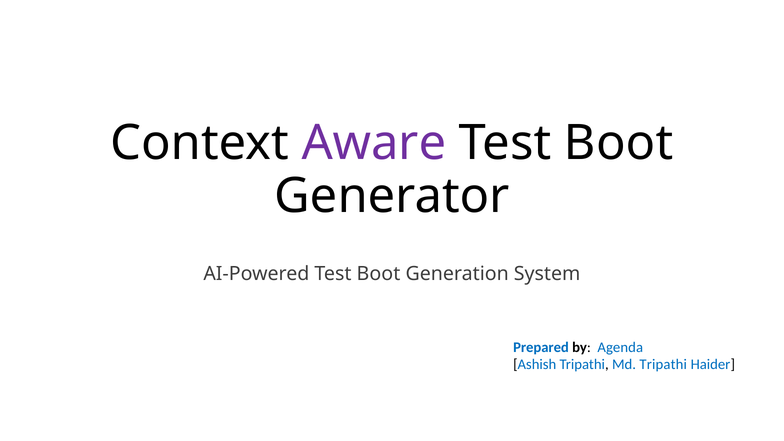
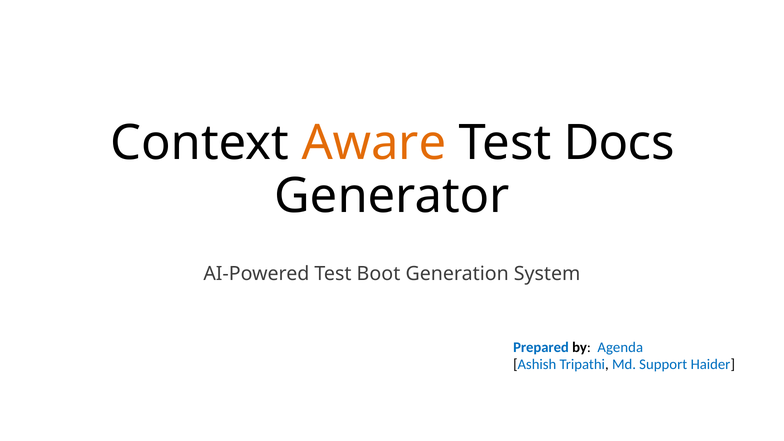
Aware colour: purple -> orange
Boot at (619, 143): Boot -> Docs
Md Tripathi: Tripathi -> Support
